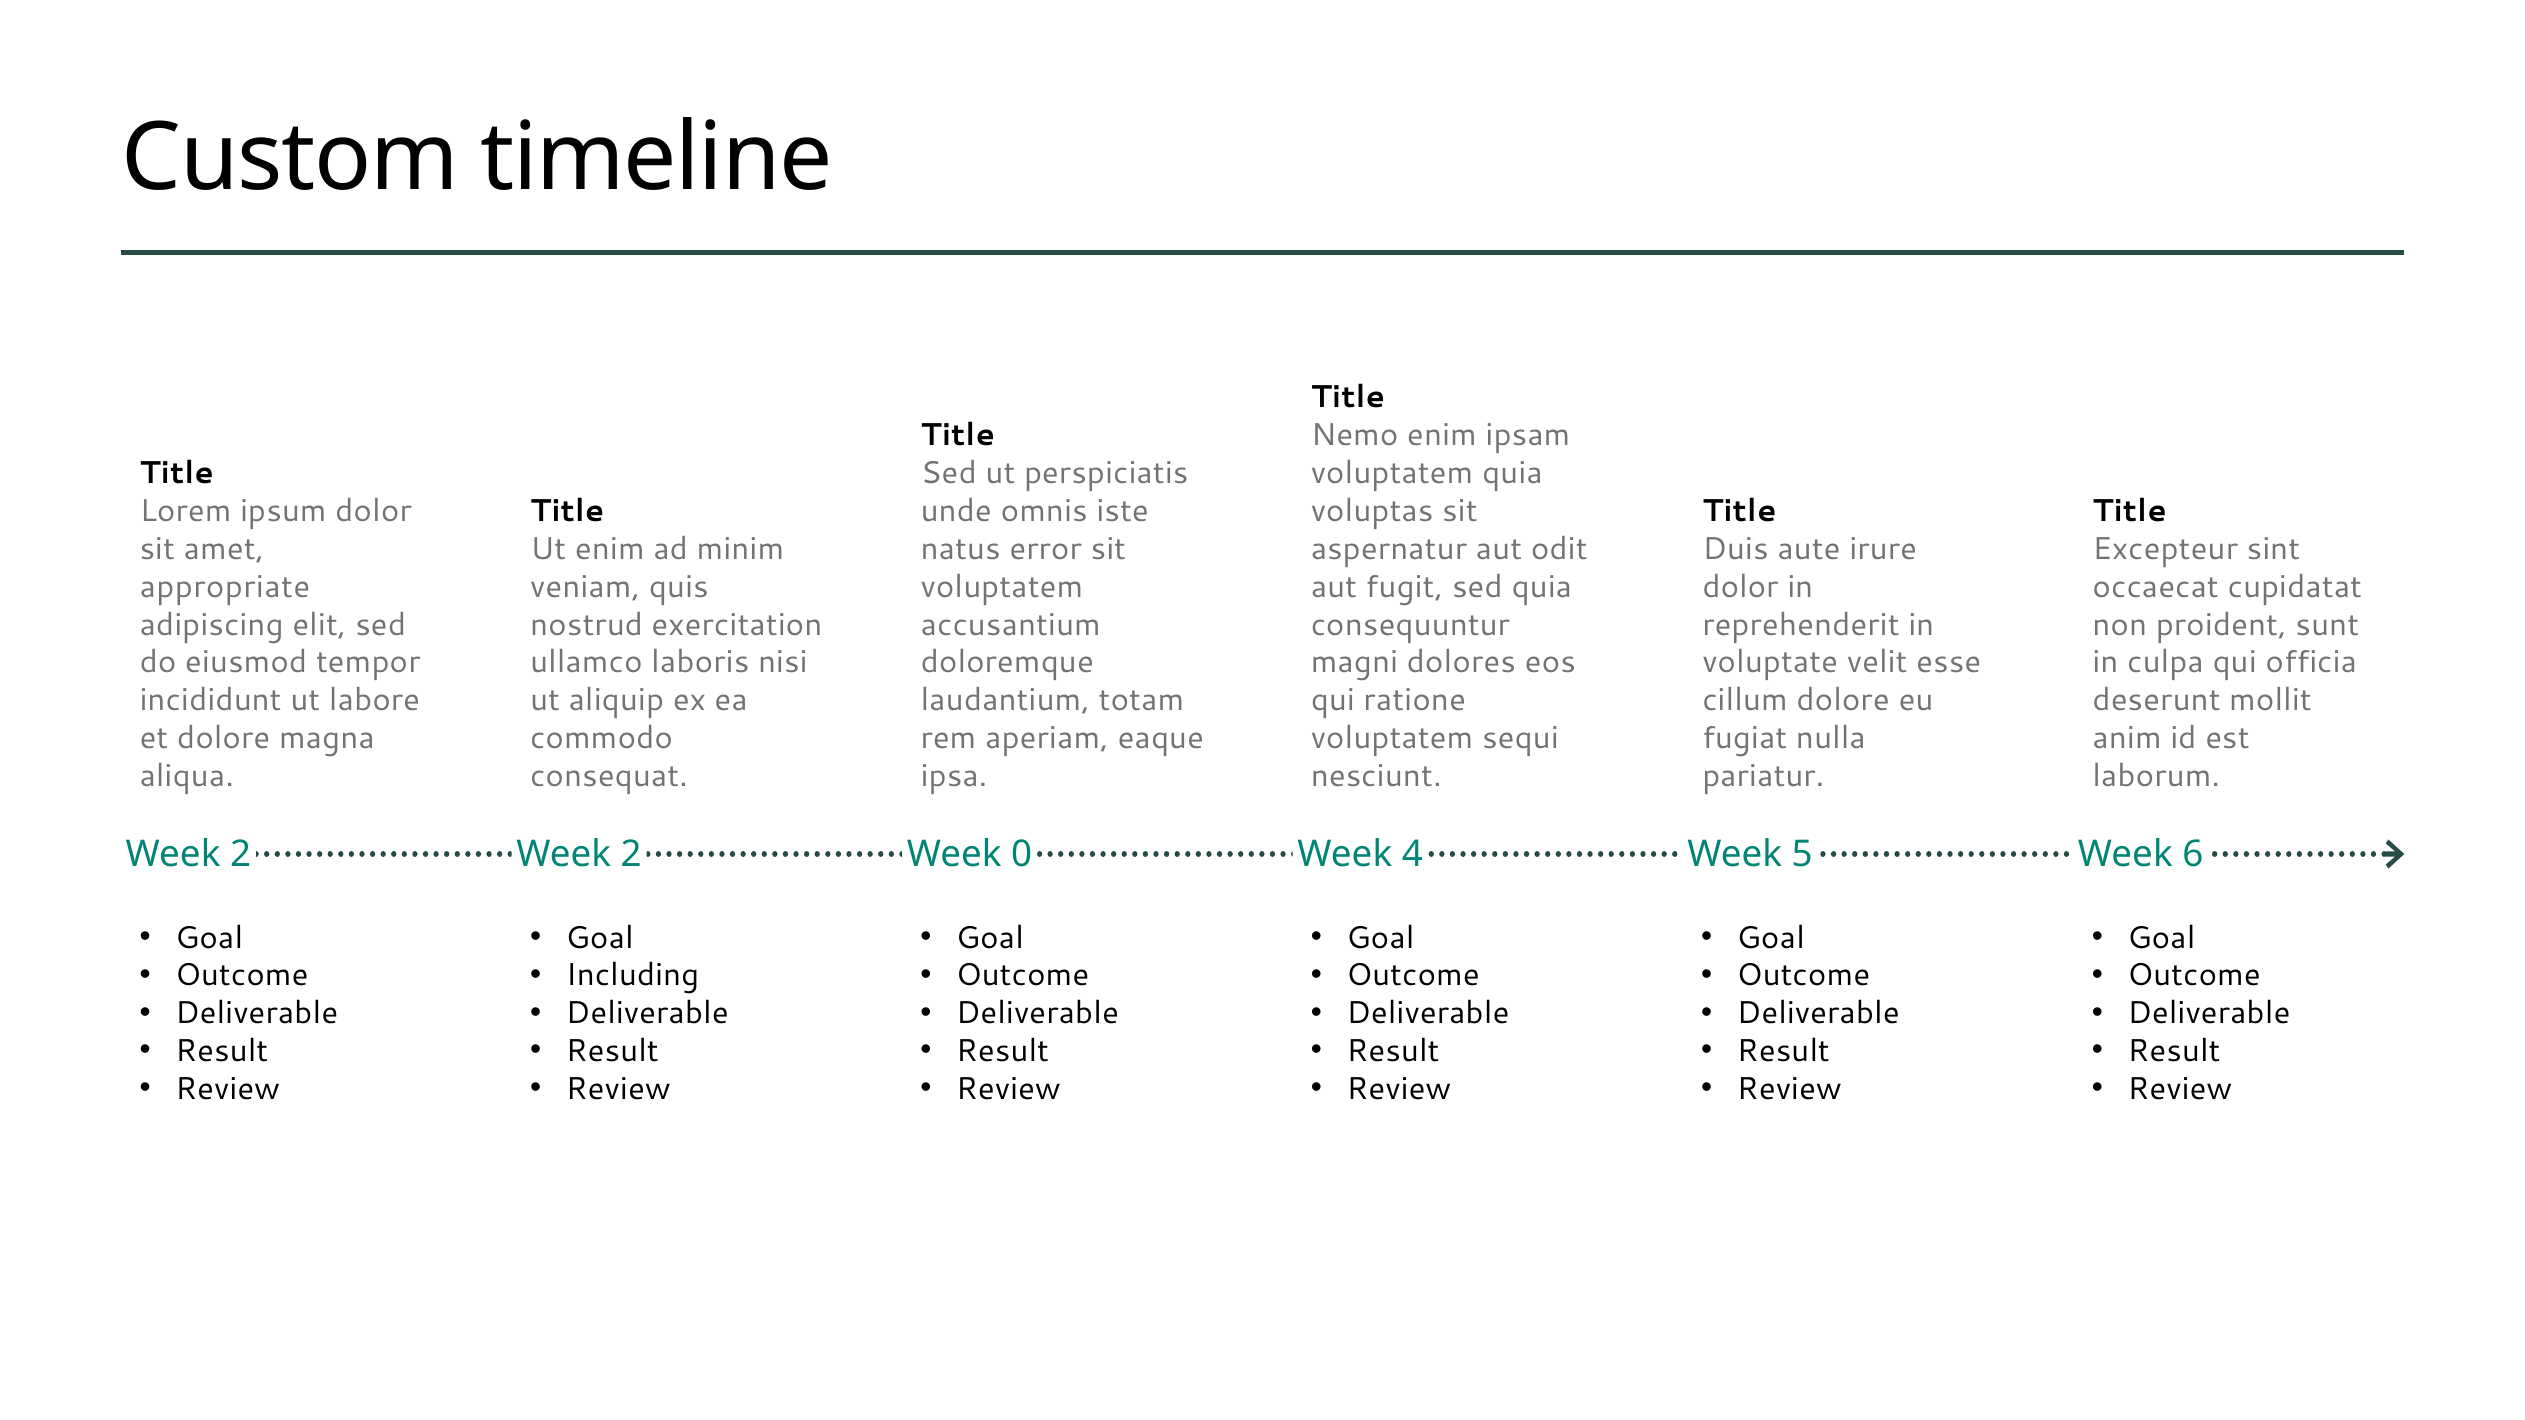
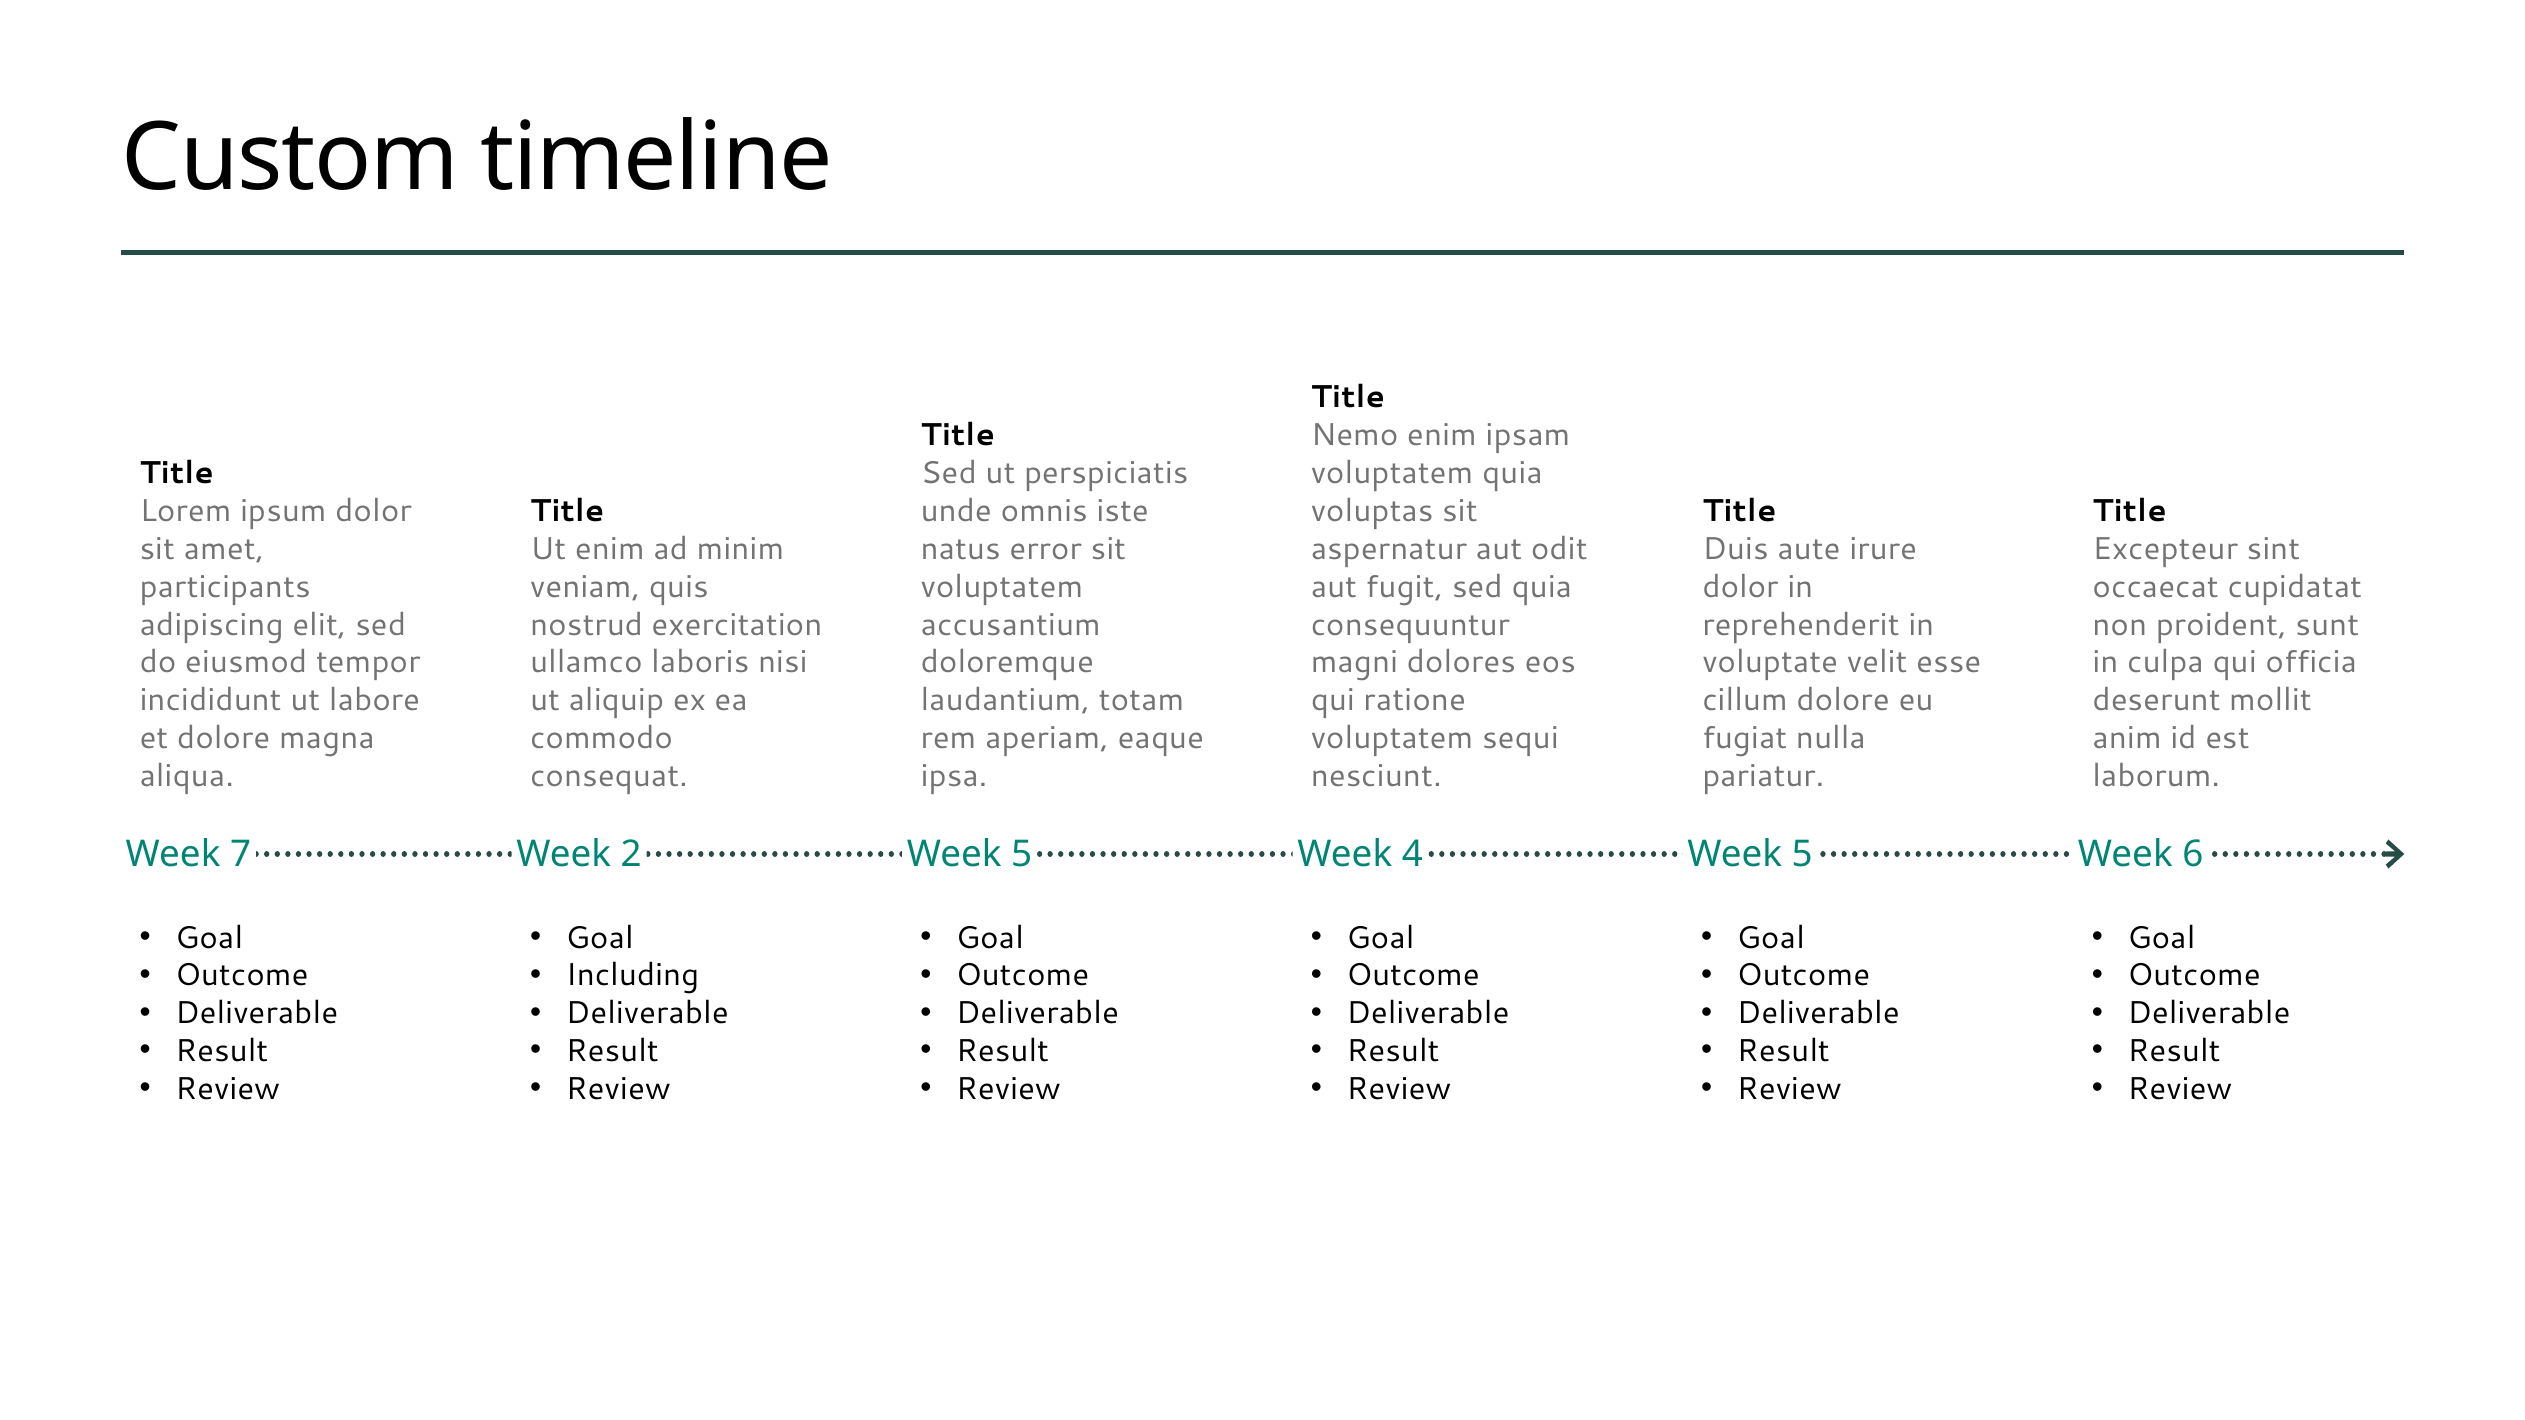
appropriate: appropriate -> participants
2 at (241, 855): 2 -> 7
2 Week 0: 0 -> 5
